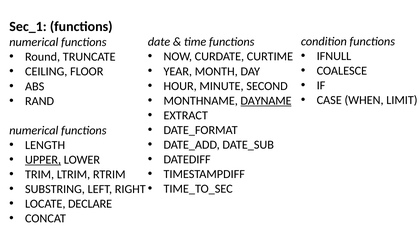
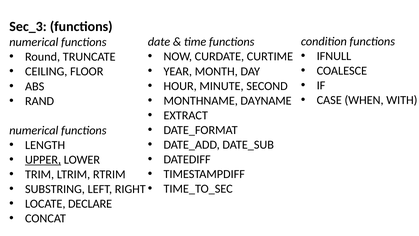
Sec_1: Sec_1 -> Sec_3
LIMIT: LIMIT -> WITH
DAYNAME underline: present -> none
